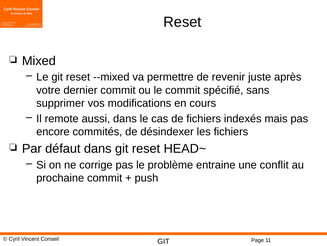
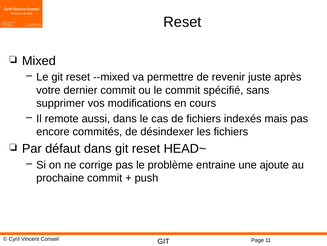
conflit: conflit -> ajoute
